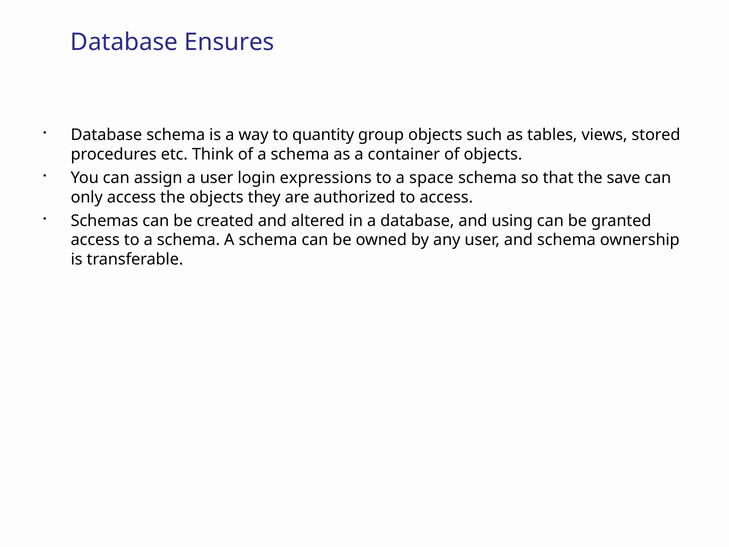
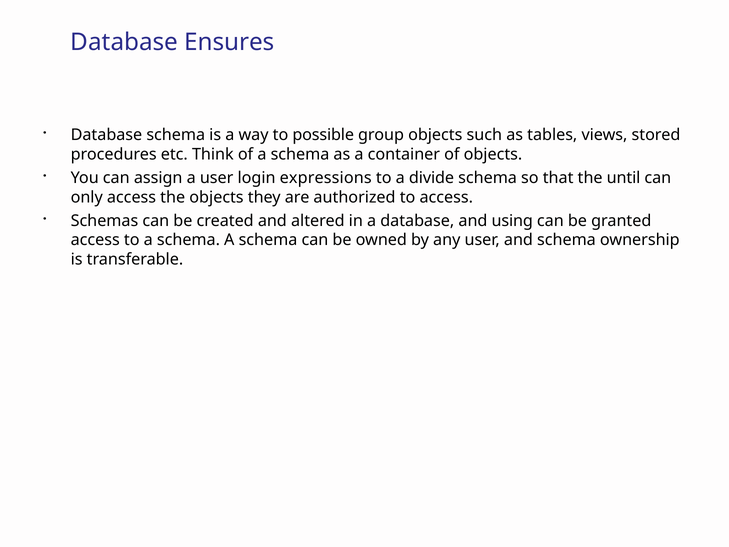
quantity: quantity -> possible
space: space -> divide
save: save -> until
